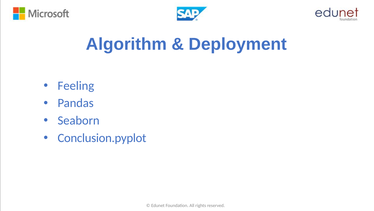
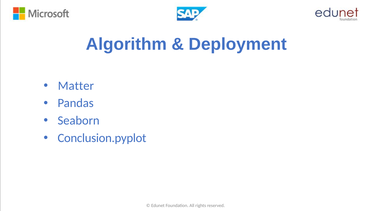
Feeling: Feeling -> Matter
